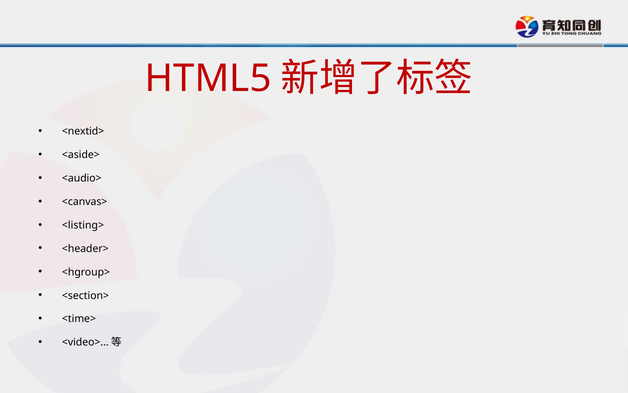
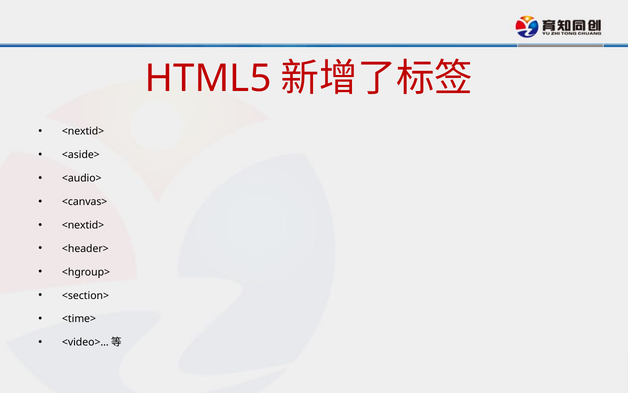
<listing> at (83, 225): <listing> -> <nextid>
